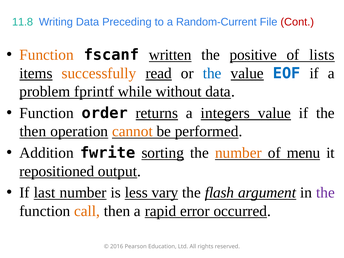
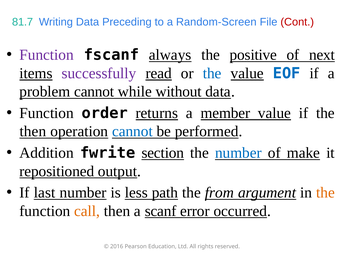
11.8: 11.8 -> 81.7
Random-Current: Random-Current -> Random-Screen
Function at (47, 55) colour: orange -> purple
written: written -> always
lists: lists -> next
successfully colour: orange -> purple
problem fprintf: fprintf -> cannot
integers: integers -> member
cannot at (132, 131) colour: orange -> blue
sorting: sorting -> section
number at (238, 153) colour: orange -> blue
menu: menu -> make
vary: vary -> path
flash: flash -> from
the at (325, 193) colour: purple -> orange
rapid: rapid -> scanf
